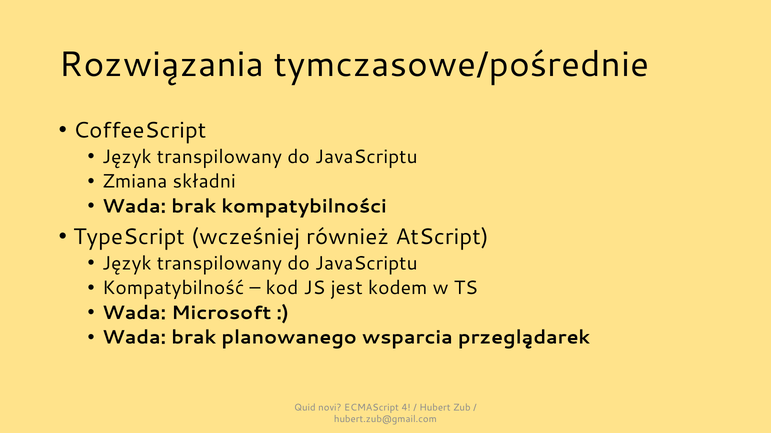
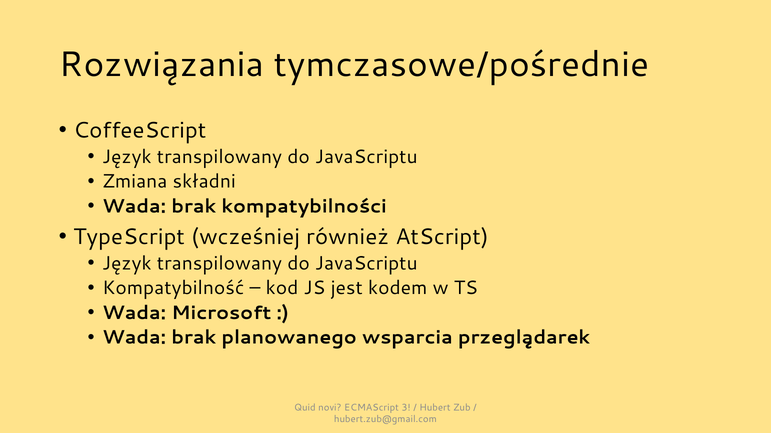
4: 4 -> 3
